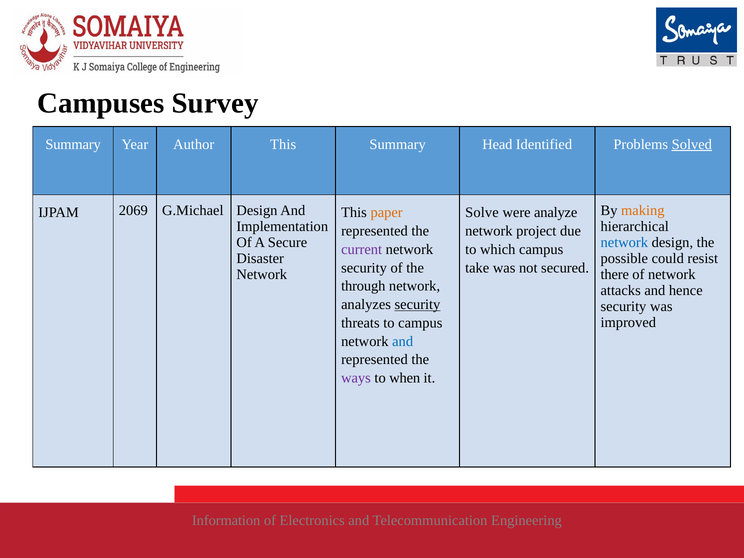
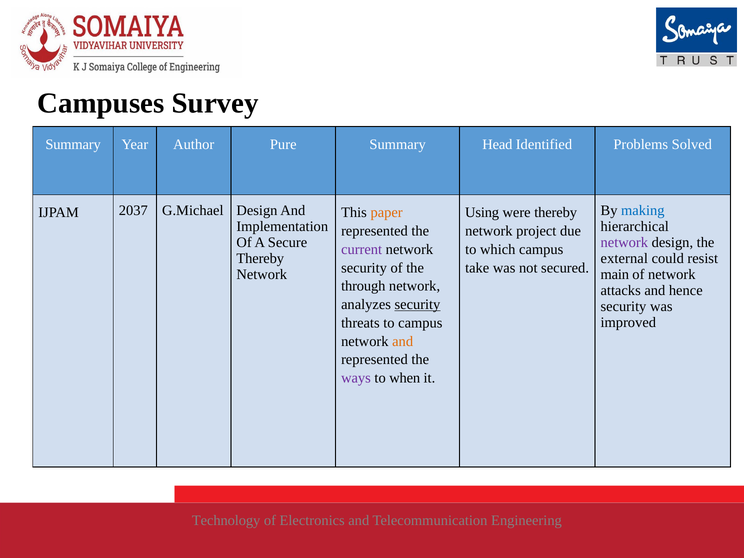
Author This: This -> Pure
Solved underline: present -> none
making colour: orange -> blue
2069: 2069 -> 2037
Solve: Solve -> Using
were analyze: analyze -> thereby
network at (624, 242) colour: blue -> purple
Disaster at (260, 258): Disaster -> Thereby
possible: possible -> external
there: there -> main
and at (403, 341) colour: blue -> orange
Information: Information -> Technology
